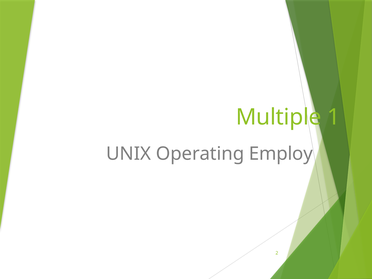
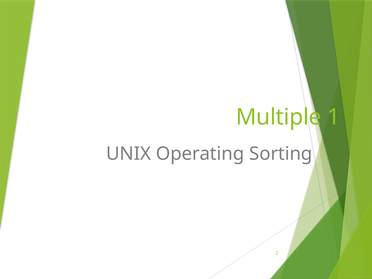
Employ: Employ -> Sorting
